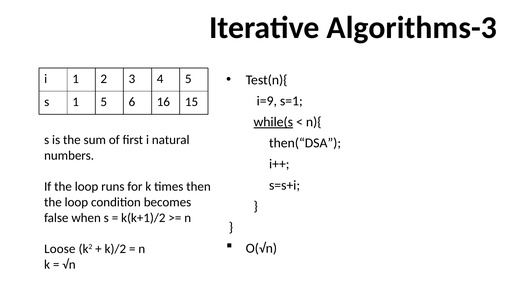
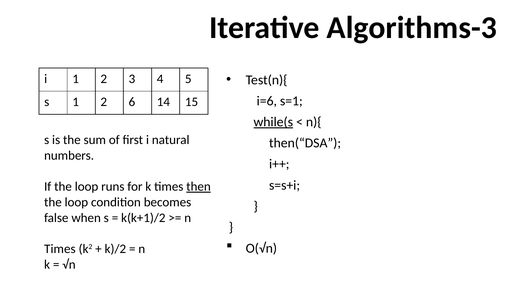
i=9: i=9 -> i=6
s 1 5: 5 -> 2
16: 16 -> 14
then underline: none -> present
Loose at (60, 249): Loose -> Times
